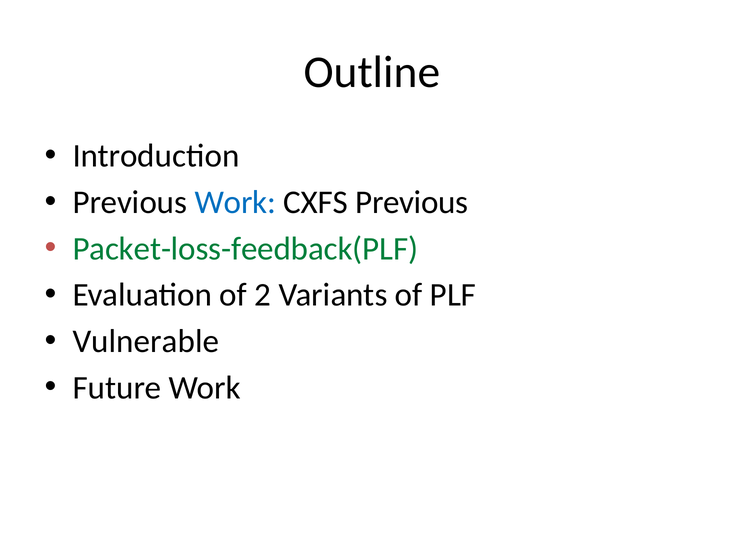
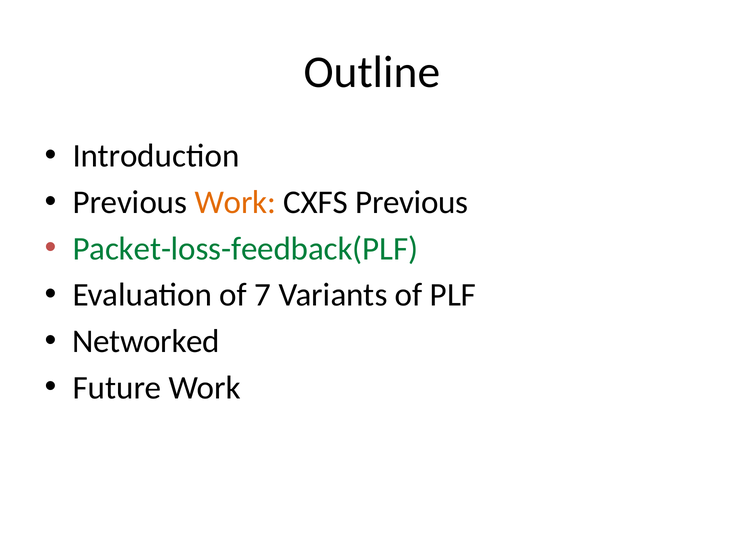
Work at (235, 202) colour: blue -> orange
2: 2 -> 7
Vulnerable: Vulnerable -> Networked
